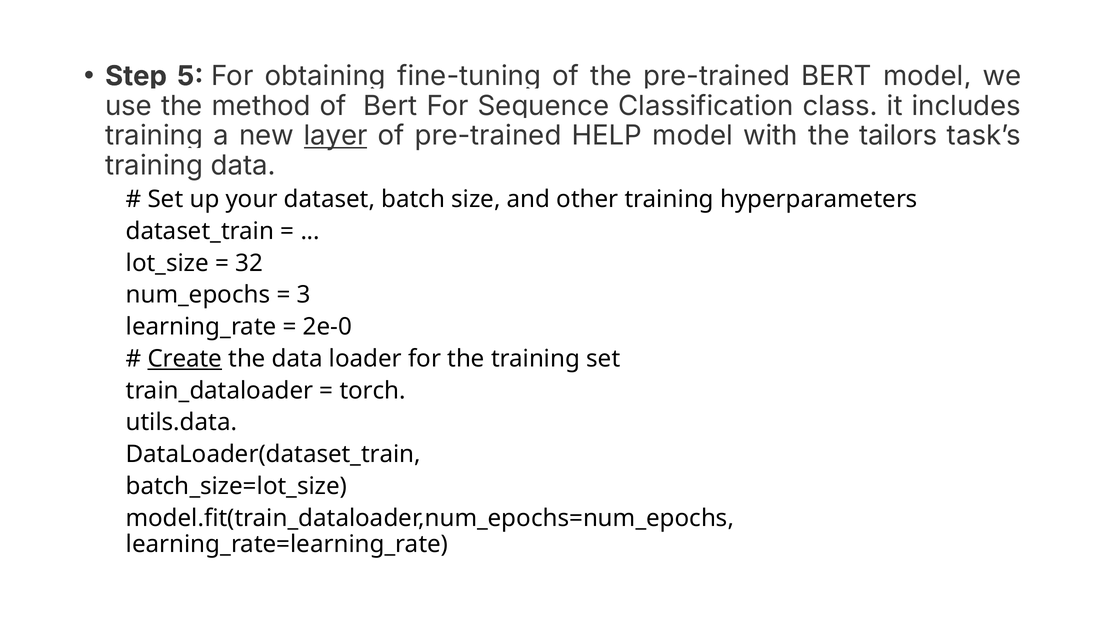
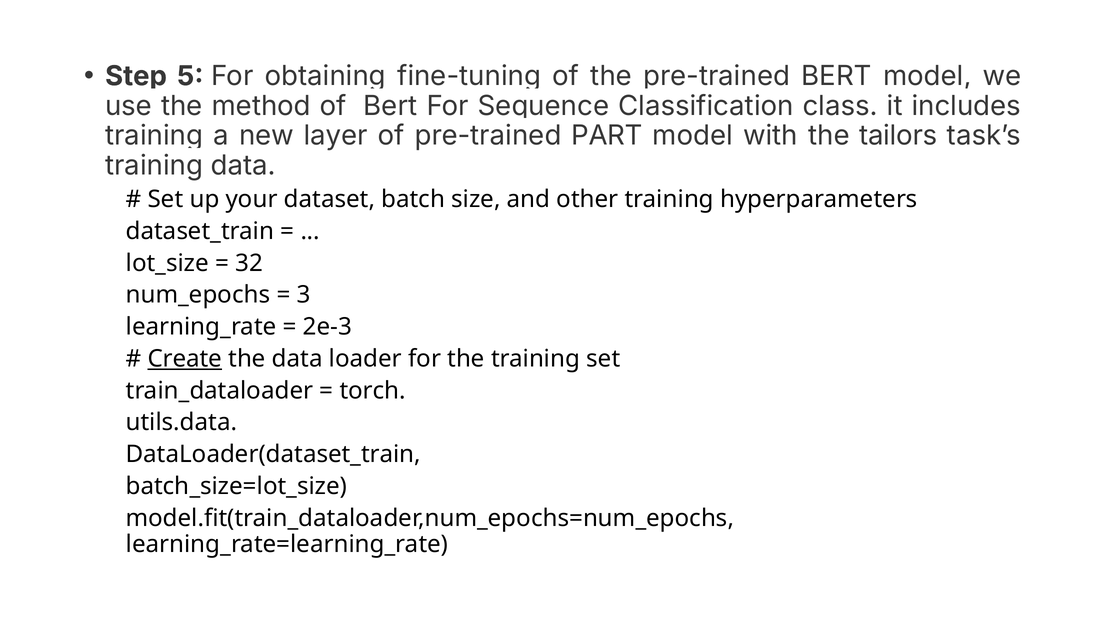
layer underline: present -> none
HELP: HELP -> PART
2e-0: 2e-0 -> 2e-3
